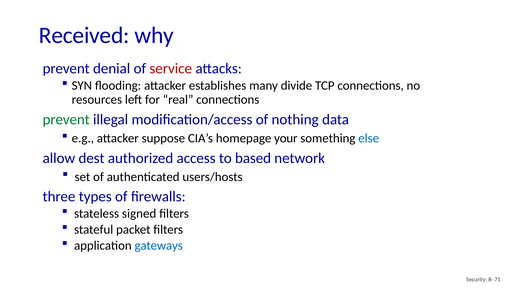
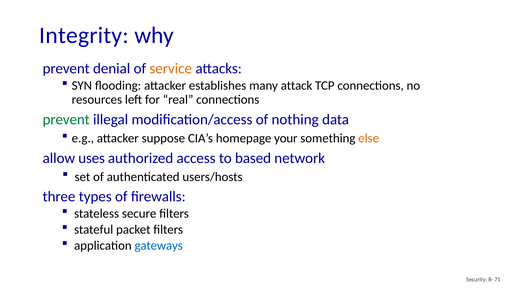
Received: Received -> Integrity
service colour: red -> orange
divide: divide -> attack
else colour: blue -> orange
dest: dest -> uses
signed: signed -> secure
